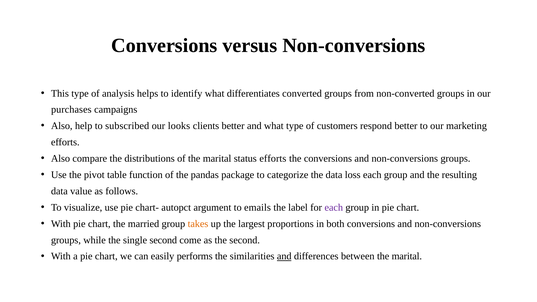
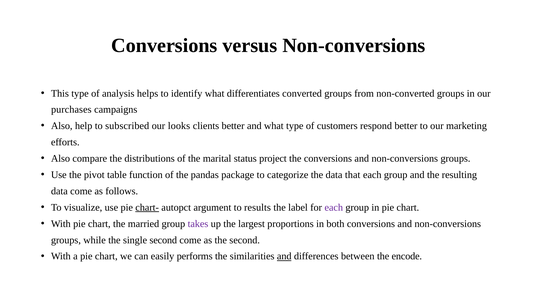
status efforts: efforts -> project
loss: loss -> that
data value: value -> come
chart- underline: none -> present
emails: emails -> results
takes colour: orange -> purple
between the marital: marital -> encode
